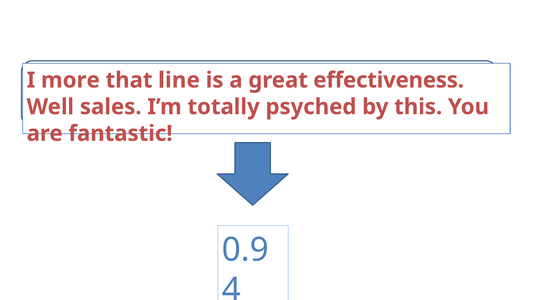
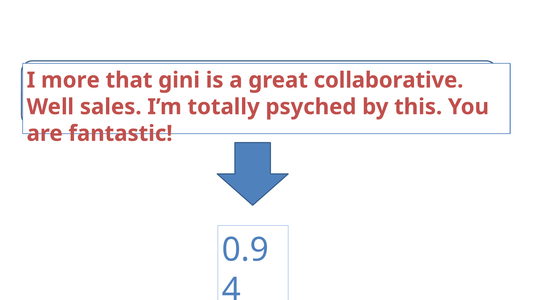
line: line -> gini
effectiveness: effectiveness -> collaborative
